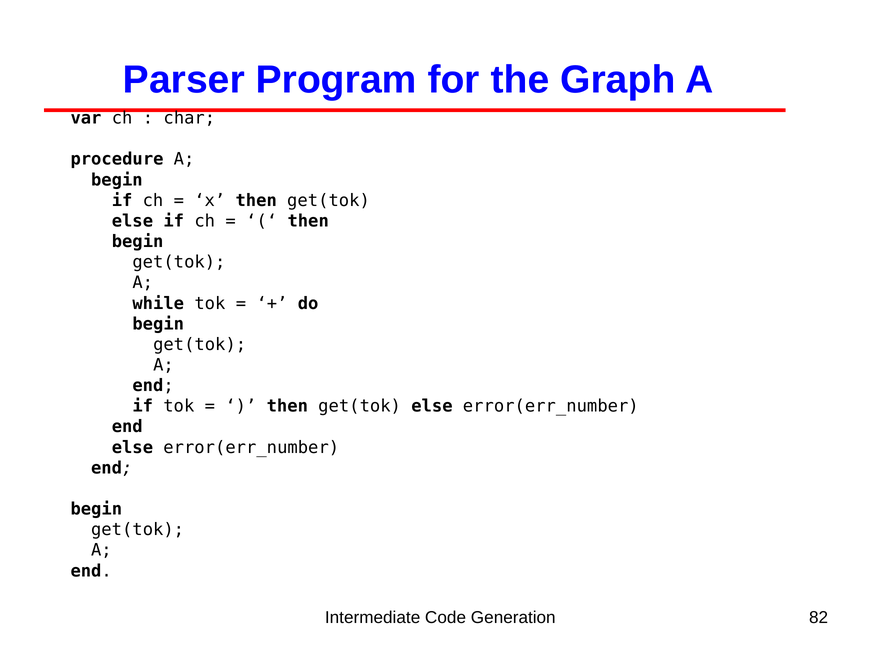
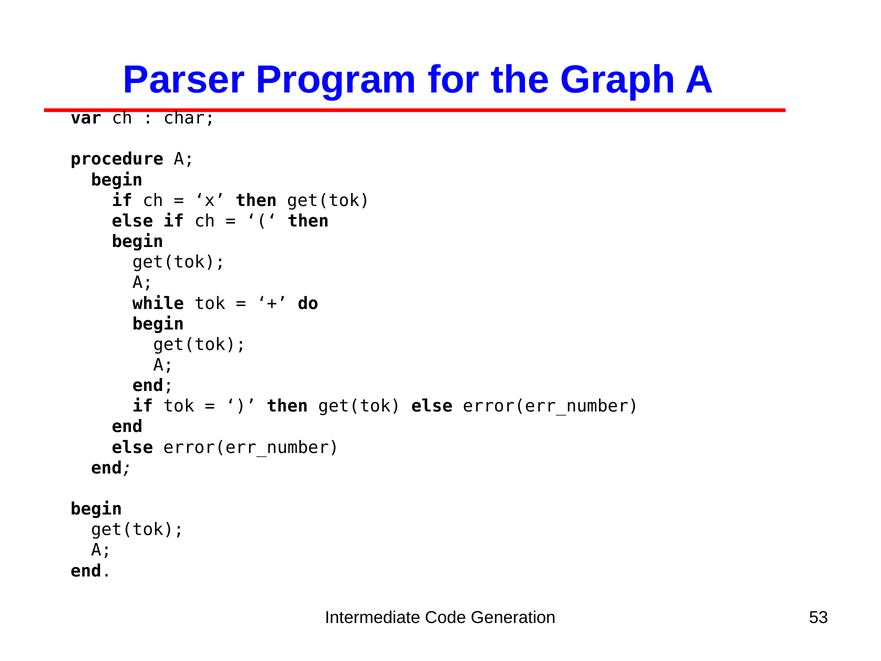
82: 82 -> 53
